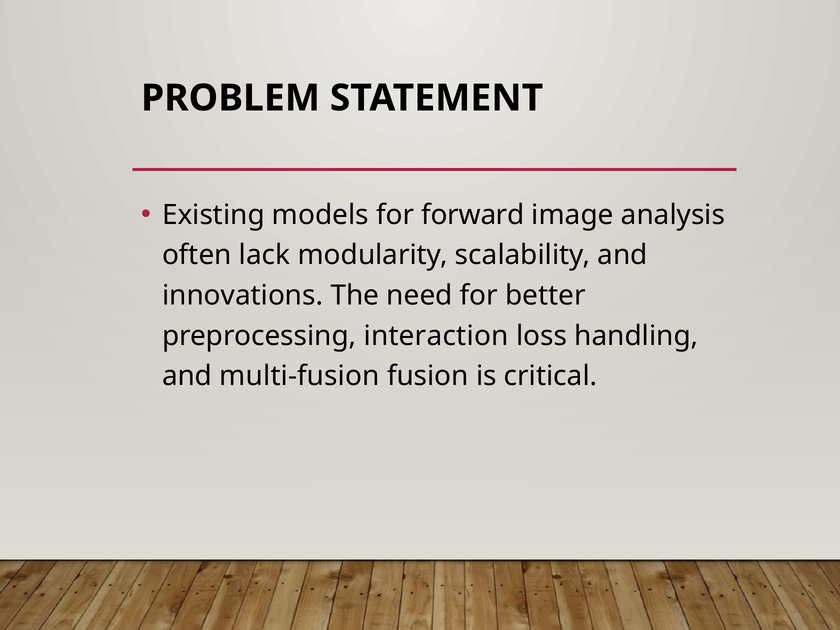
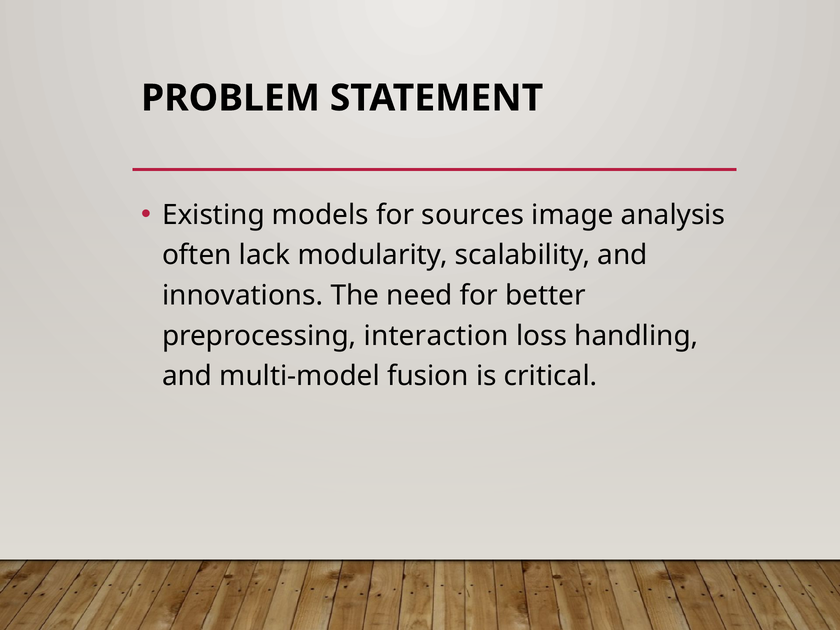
forward: forward -> sources
multi-fusion: multi-fusion -> multi-model
